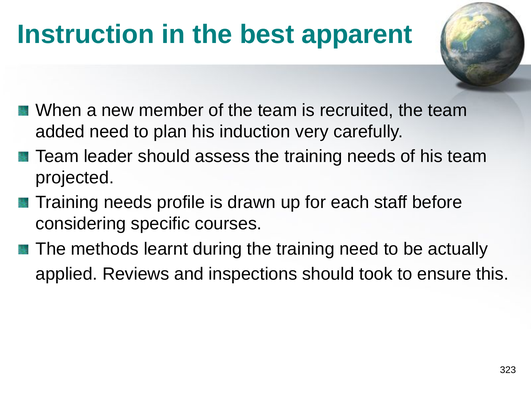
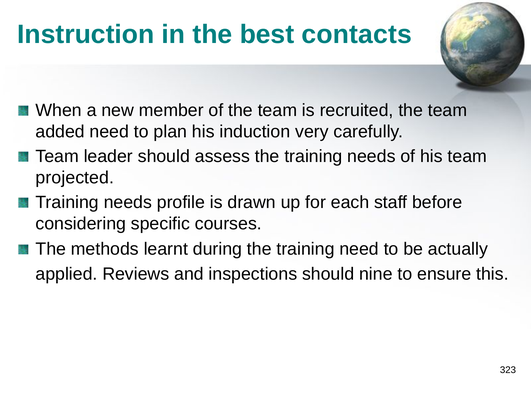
apparent: apparent -> contacts
took: took -> nine
